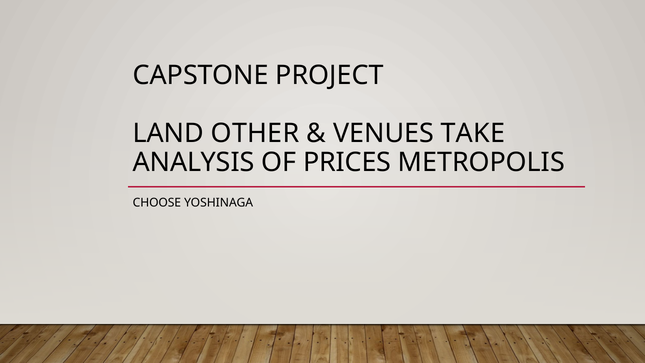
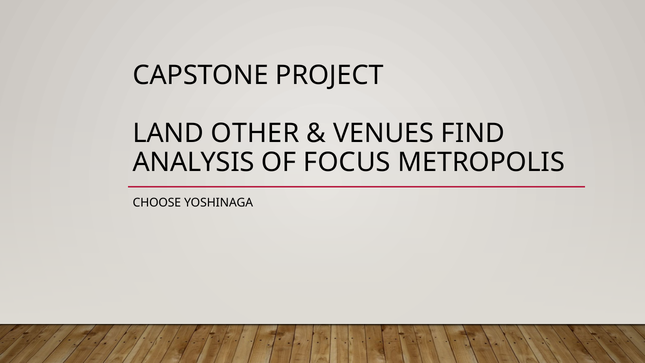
TAKE: TAKE -> FIND
PRICES: PRICES -> FOCUS
